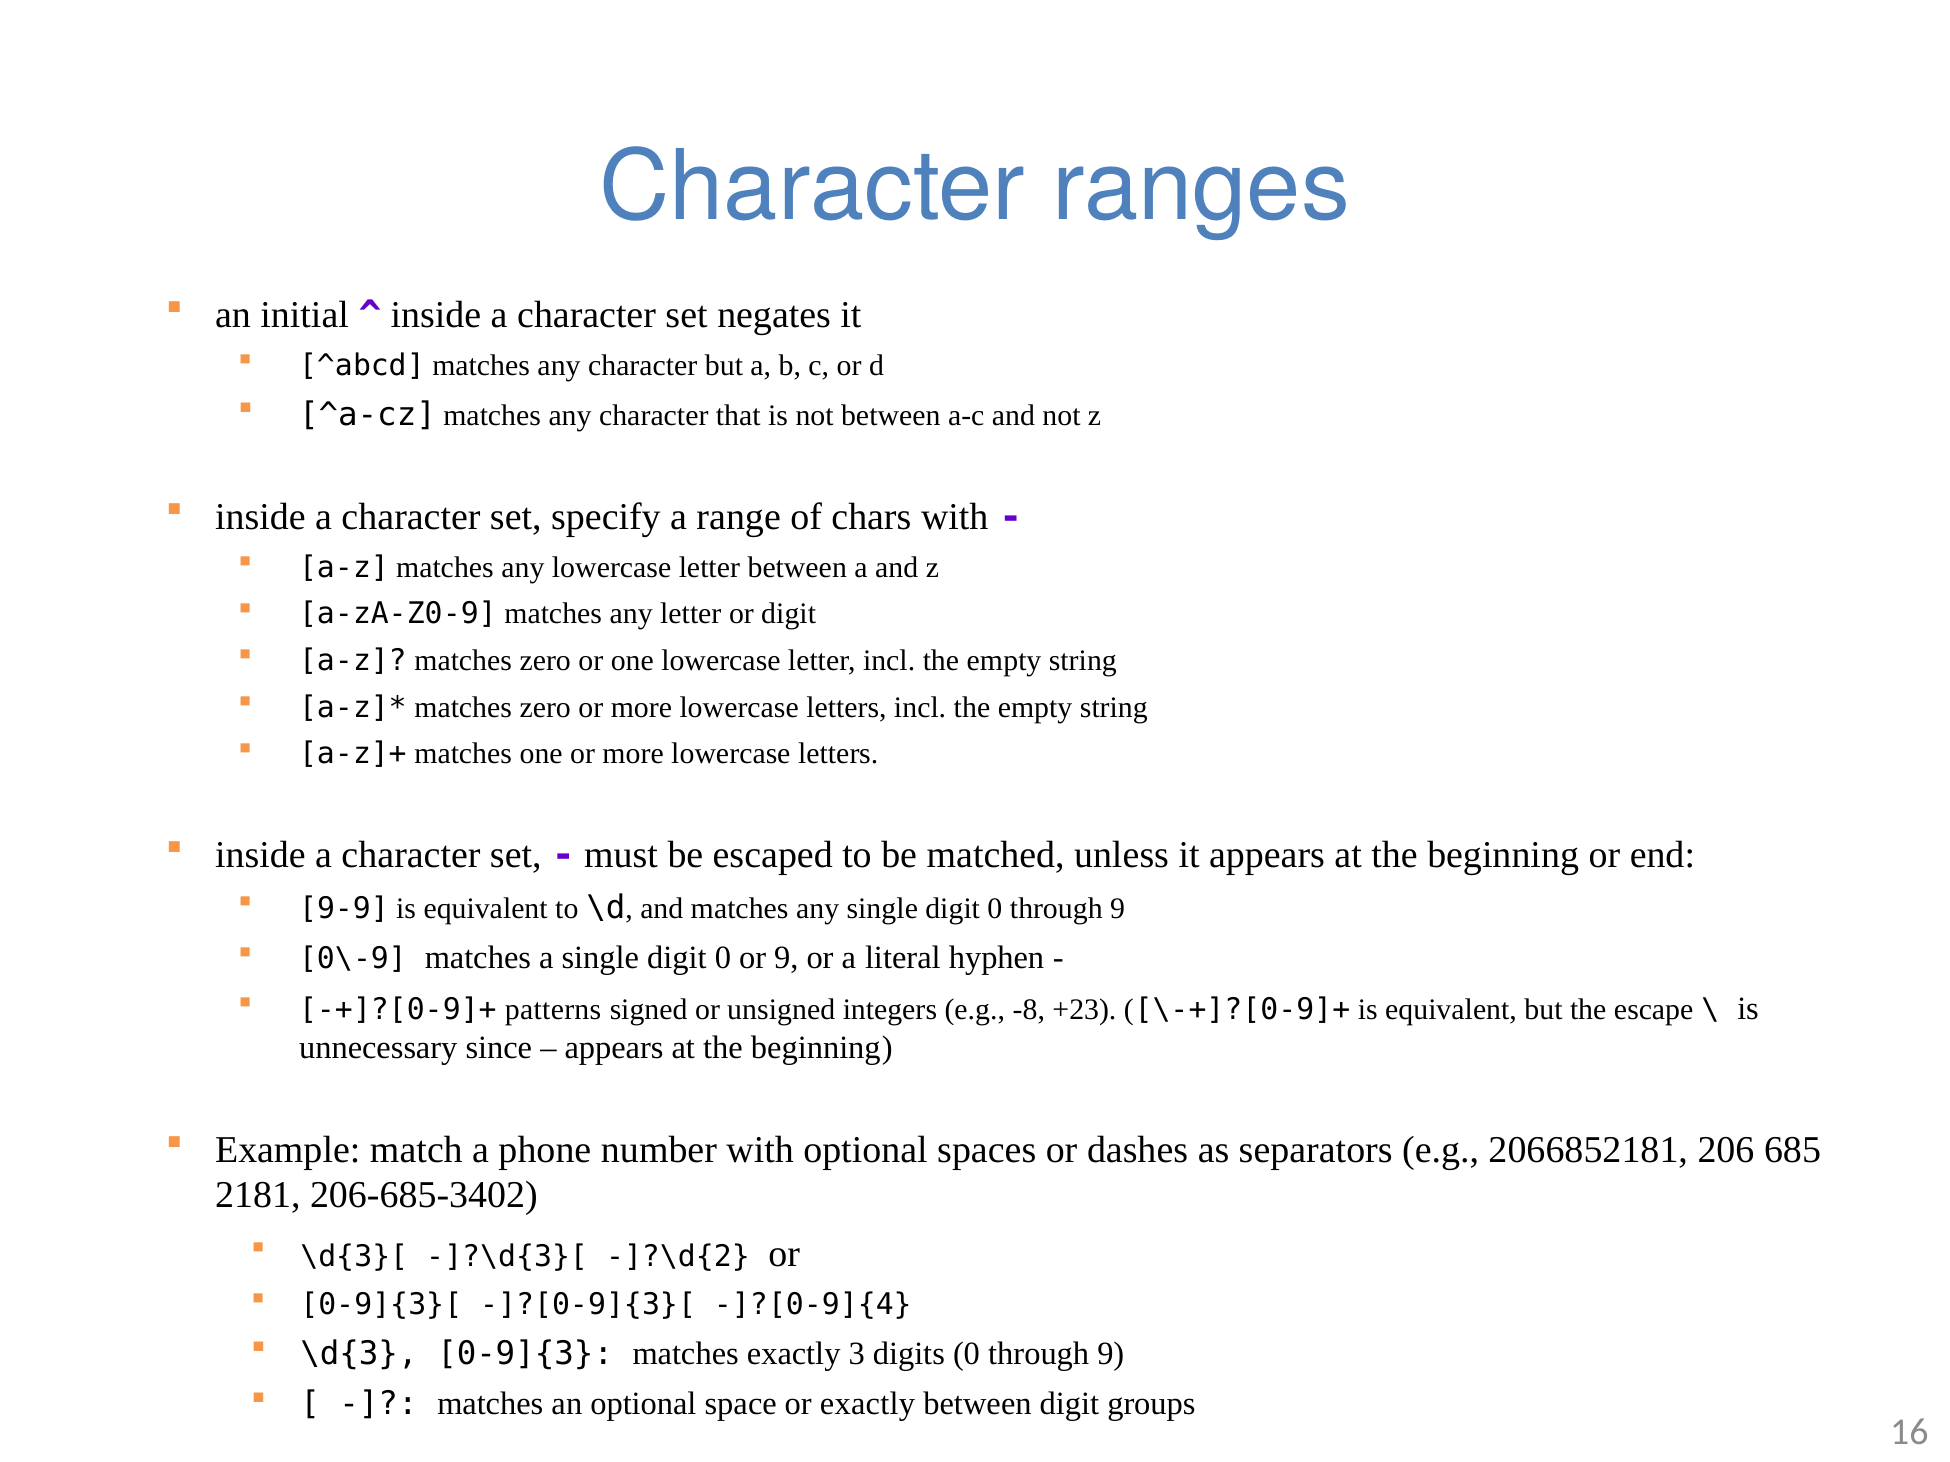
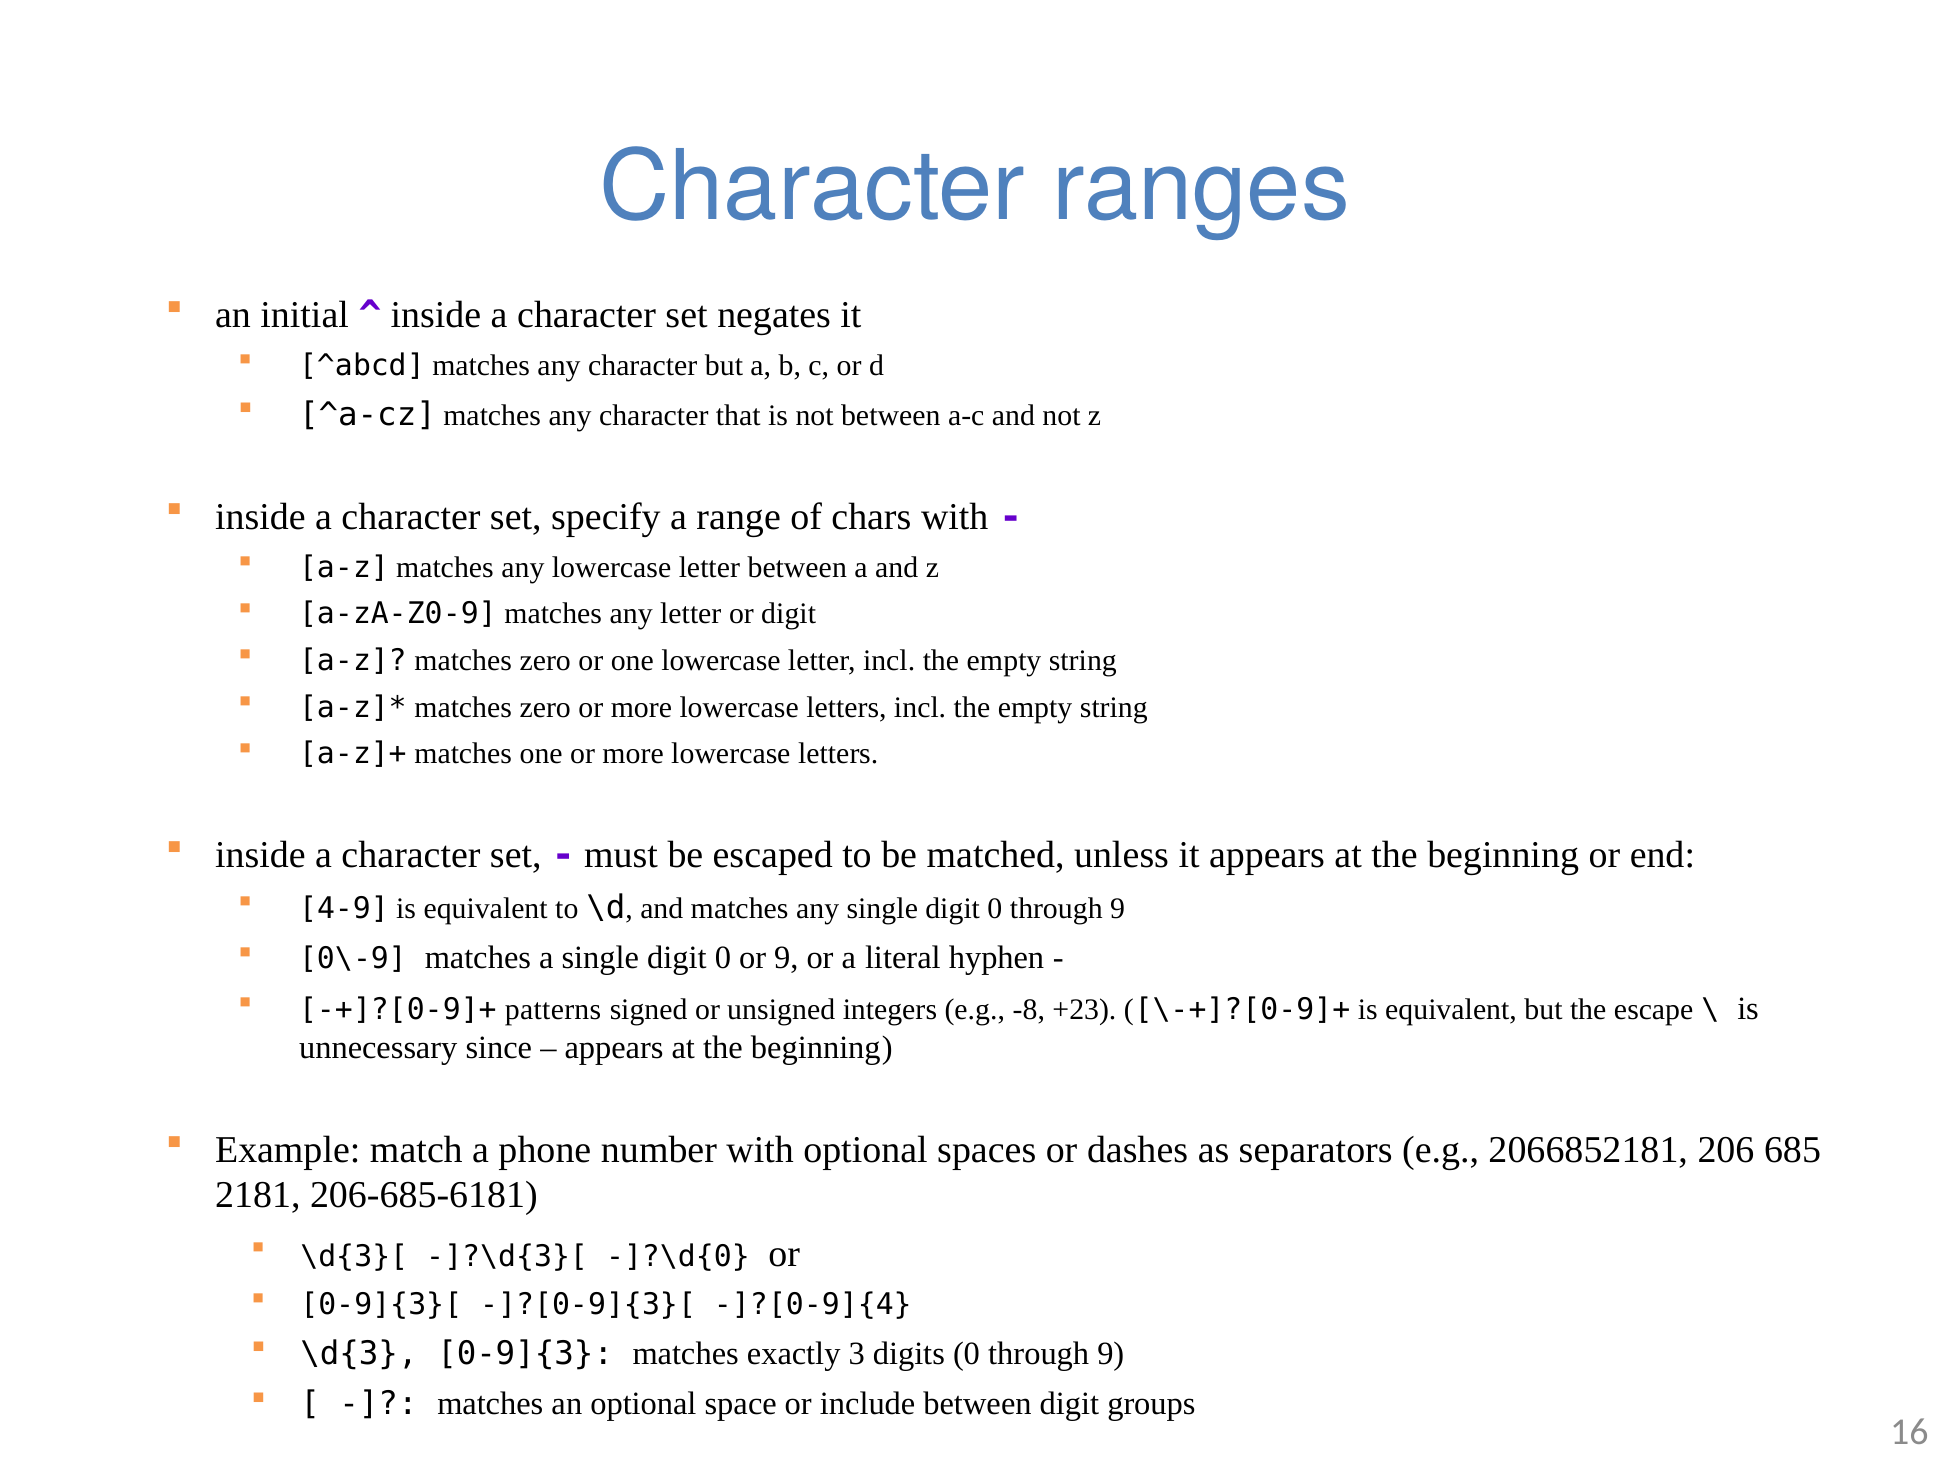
9-9: 9-9 -> 4-9
206-685-3402: 206-685-3402 -> 206-685-6181
-]?\d{2: -]?\d{2 -> -]?\d{0
or exactly: exactly -> include
